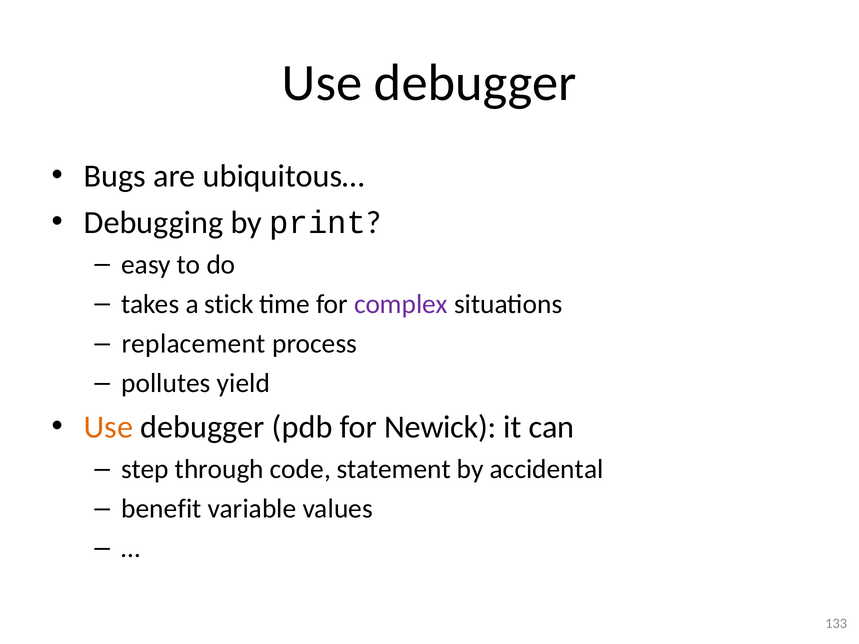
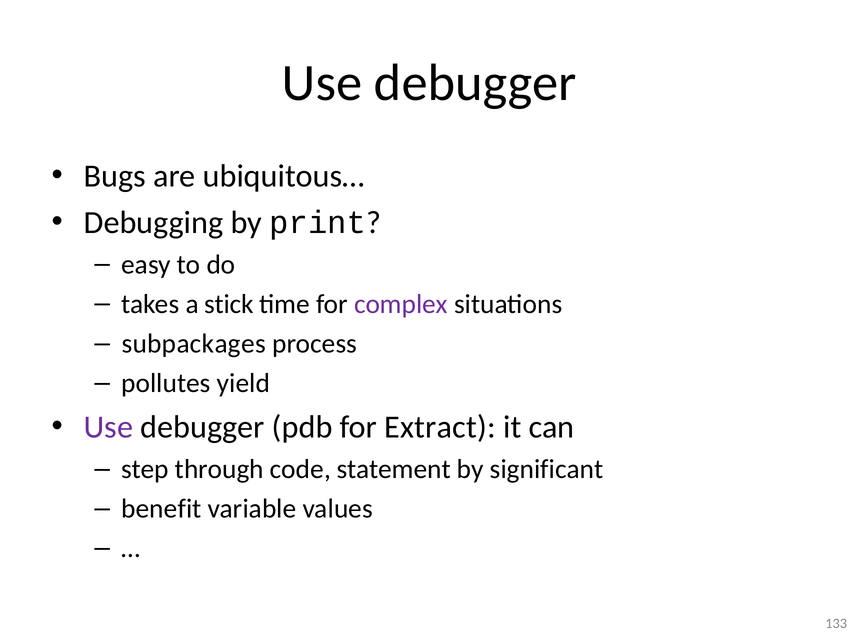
replacement: replacement -> subpackages
Use at (108, 427) colour: orange -> purple
Newick: Newick -> Extract
accidental: accidental -> significant
